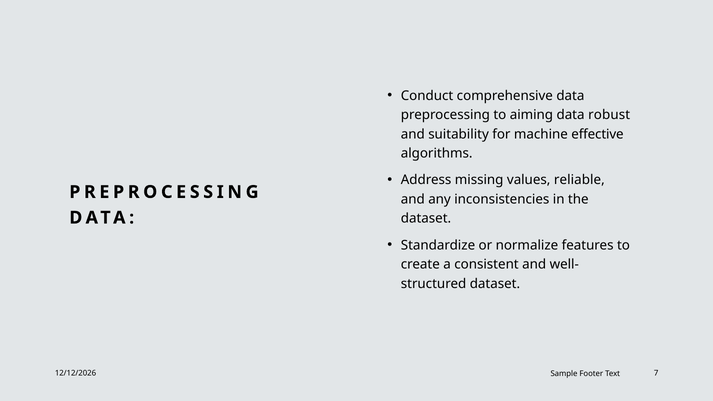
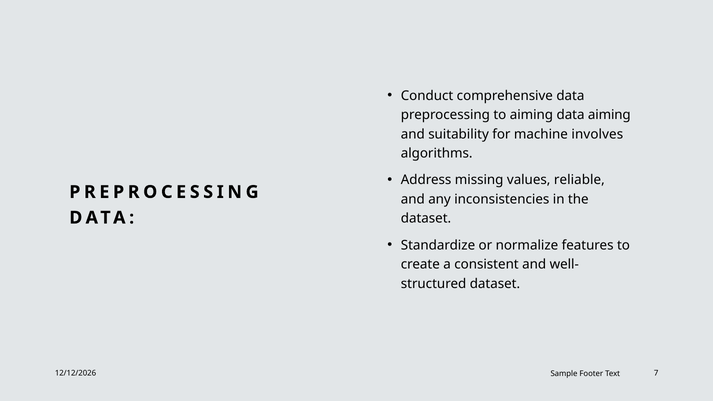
data robust: robust -> aiming
effective: effective -> involves
